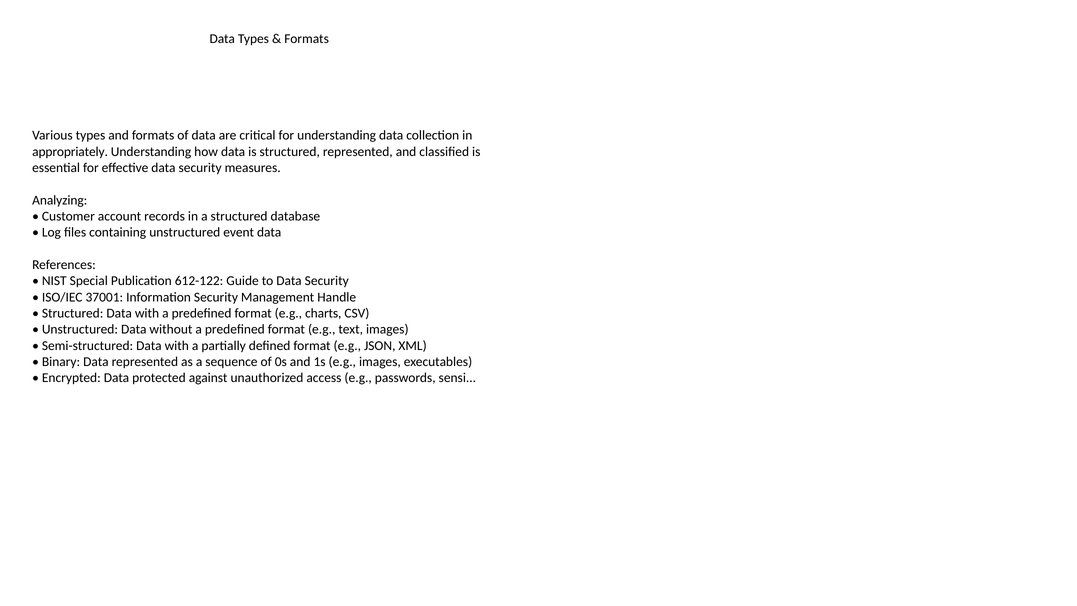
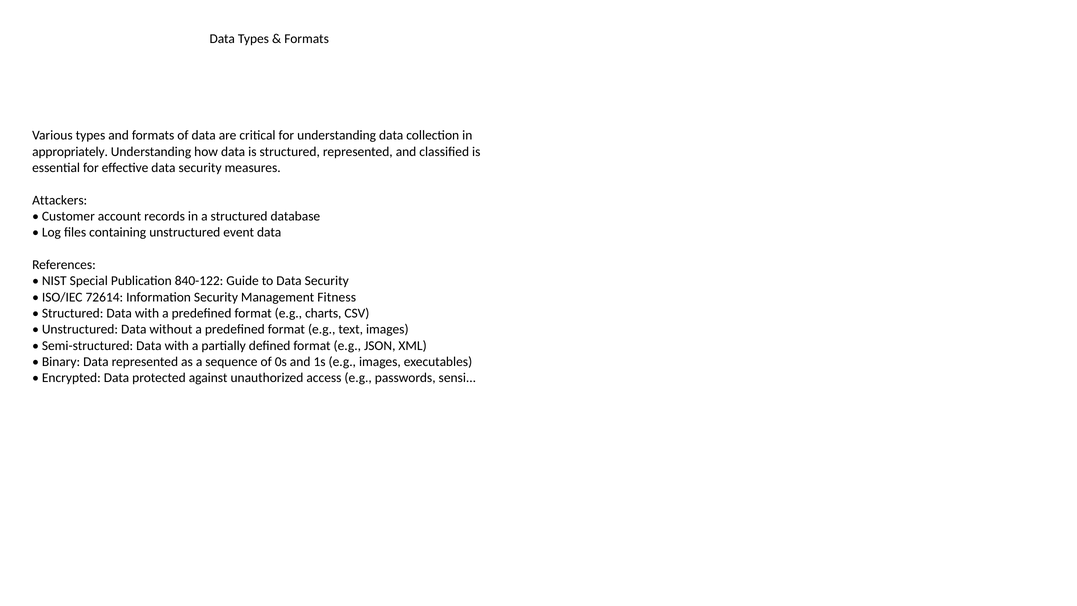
Analyzing: Analyzing -> Attackers
612-122: 612-122 -> 840-122
37001: 37001 -> 72614
Handle: Handle -> Fitness
